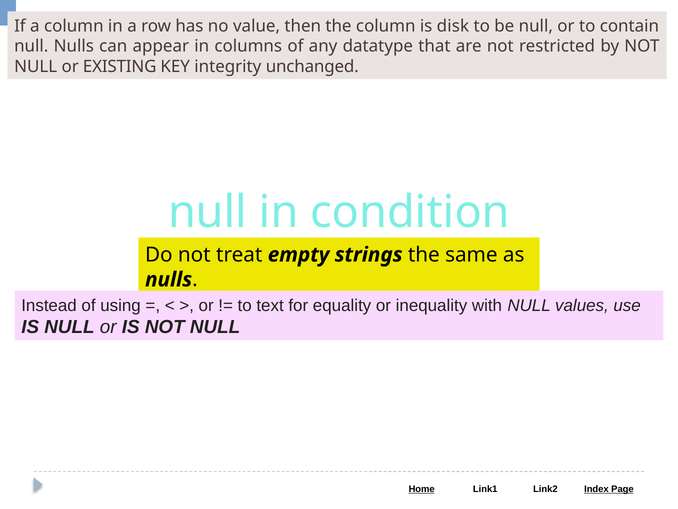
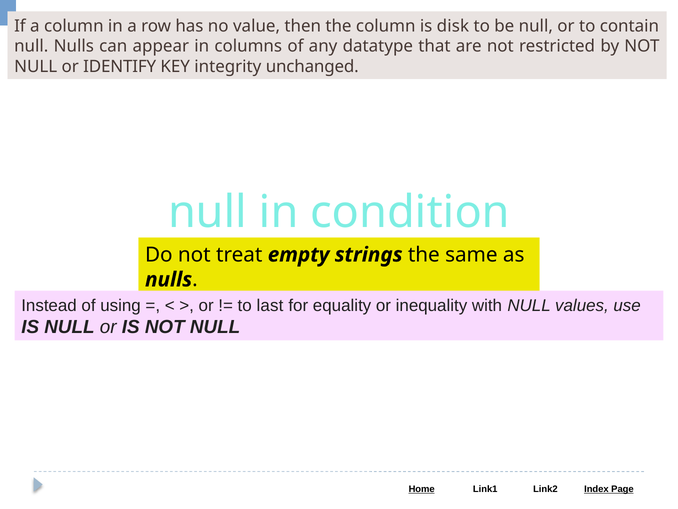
EXISTING: EXISTING -> IDENTIFY
text: text -> last
